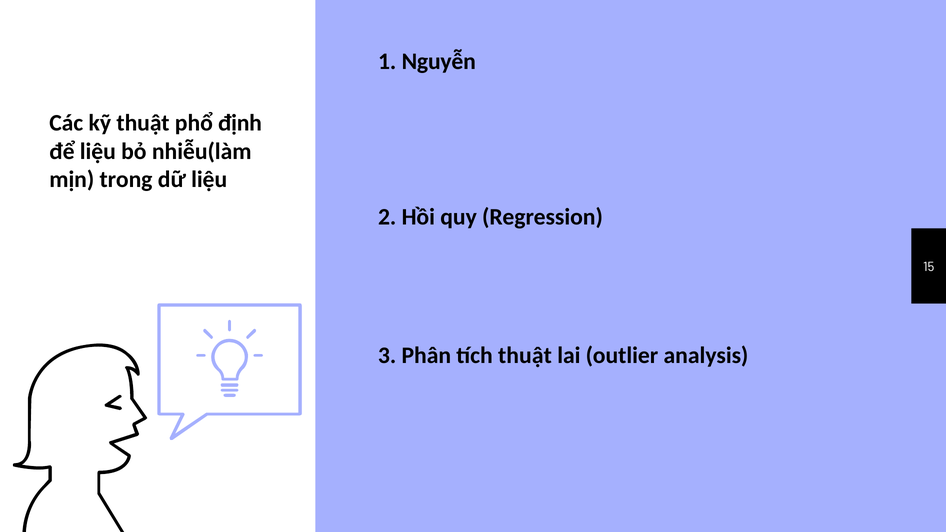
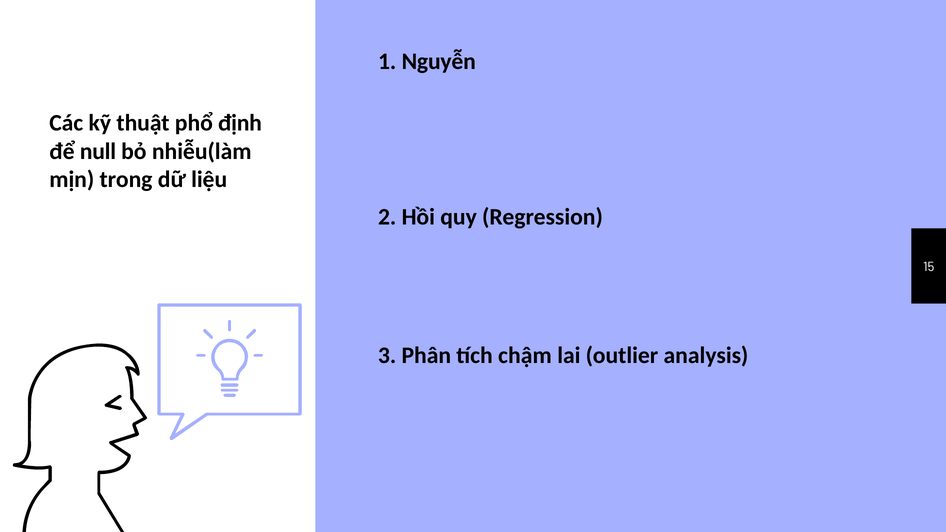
để liệu: liệu -> null
tích thuật: thuật -> chậm
